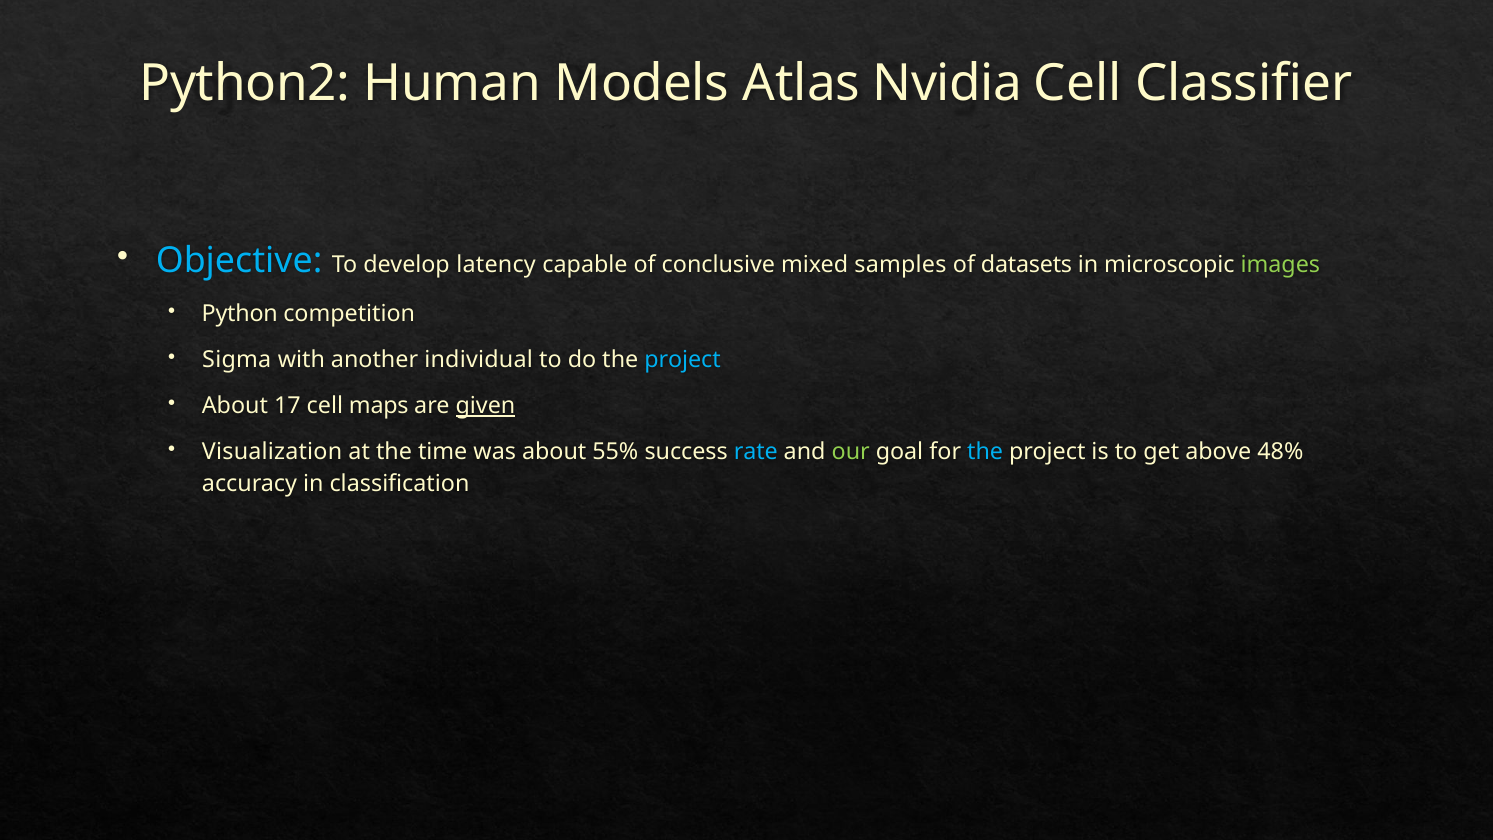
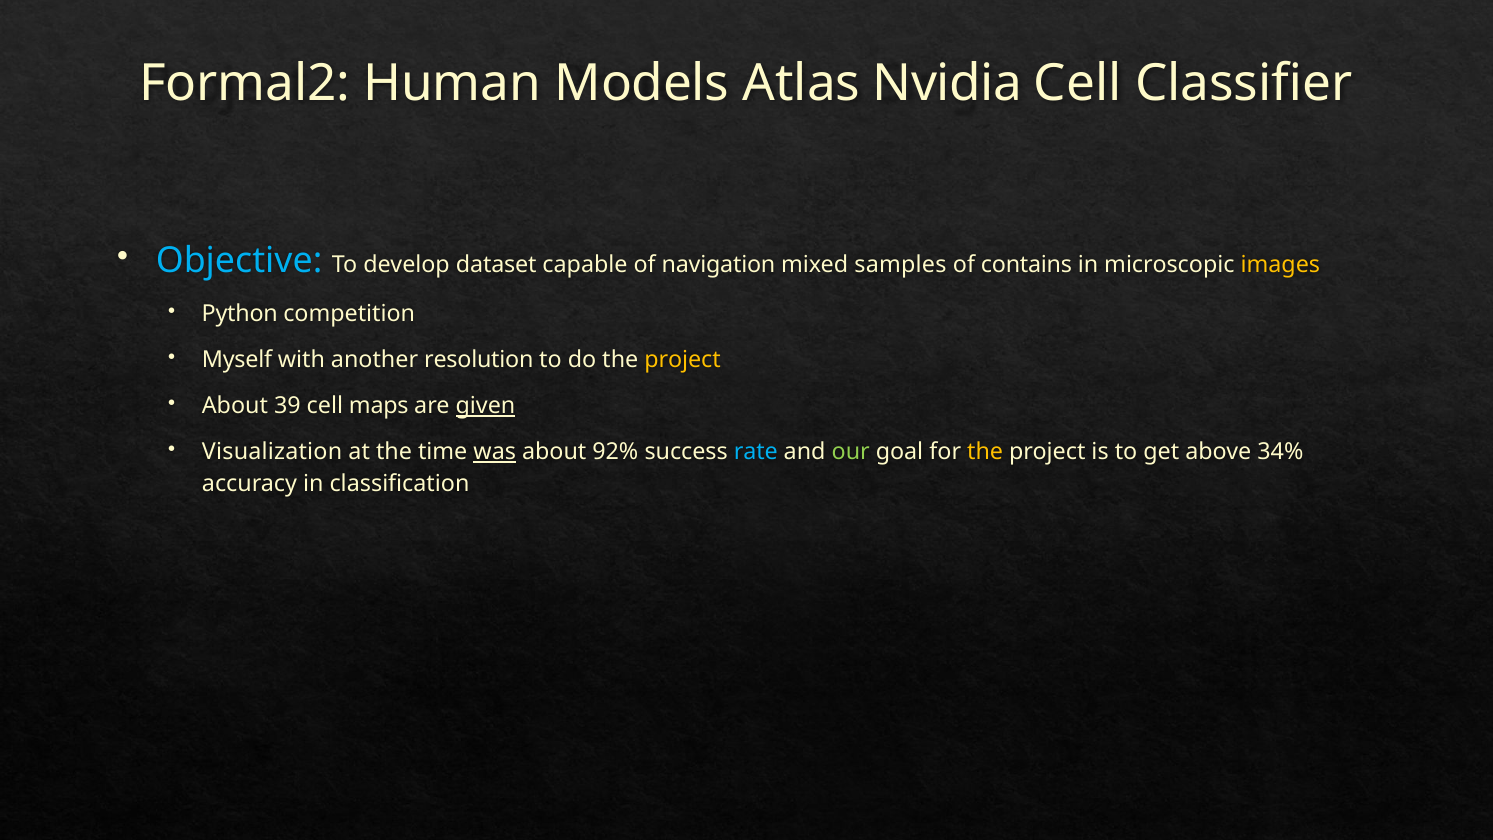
Python2: Python2 -> Formal2
latency: latency -> dataset
conclusive: conclusive -> navigation
datasets: datasets -> contains
images colour: light green -> yellow
Sigma: Sigma -> Myself
individual: individual -> resolution
project at (683, 360) colour: light blue -> yellow
17: 17 -> 39
was underline: none -> present
55%: 55% -> 92%
the at (985, 452) colour: light blue -> yellow
48%: 48% -> 34%
